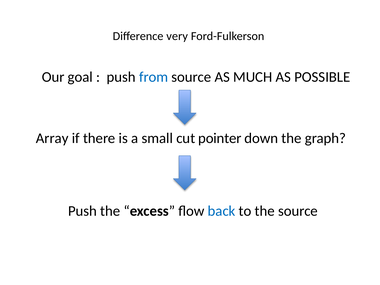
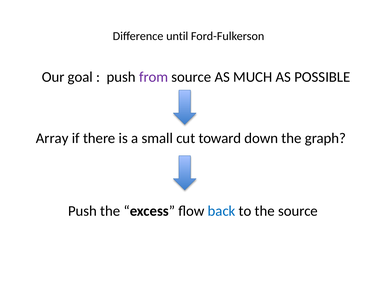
very: very -> until
from colour: blue -> purple
pointer: pointer -> toward
